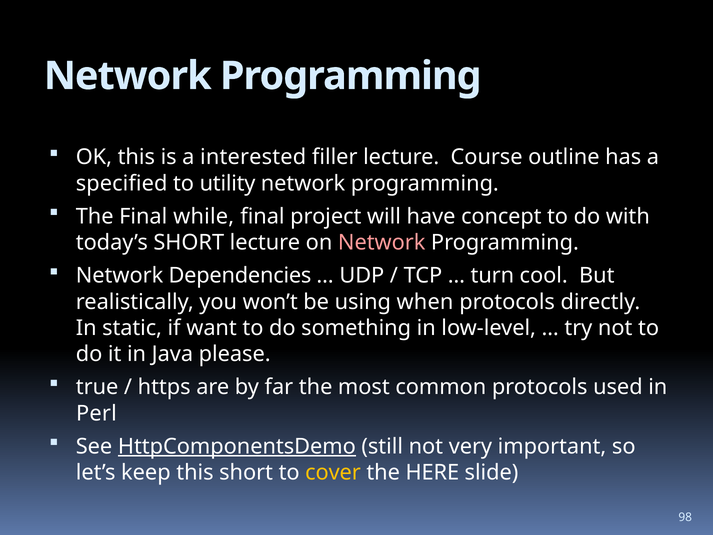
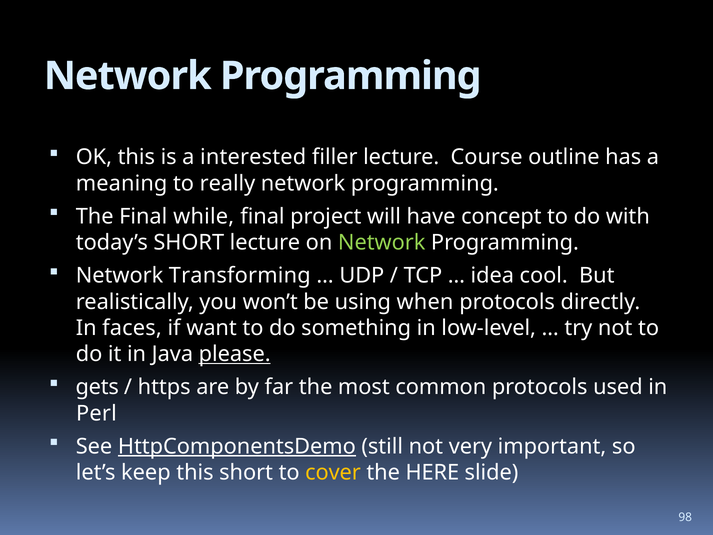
specified: specified -> meaning
utility: utility -> really
Network at (382, 243) colour: pink -> light green
Dependencies: Dependencies -> Transforming
turn: turn -> idea
static: static -> faces
please underline: none -> present
true: true -> gets
